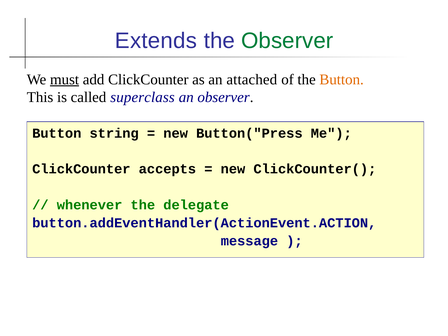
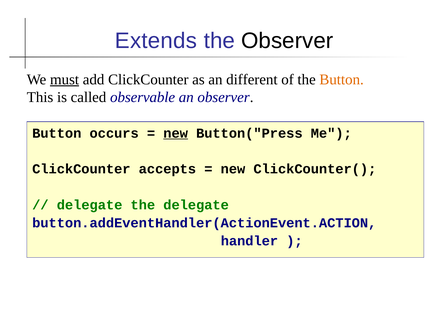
Observer at (287, 41) colour: green -> black
attached: attached -> different
superclass: superclass -> observable
string: string -> occurs
new at (176, 133) underline: none -> present
whenever at (90, 205): whenever -> delegate
message: message -> handler
